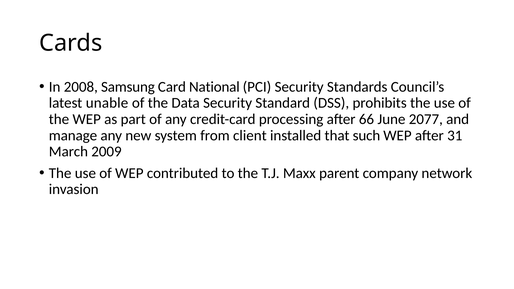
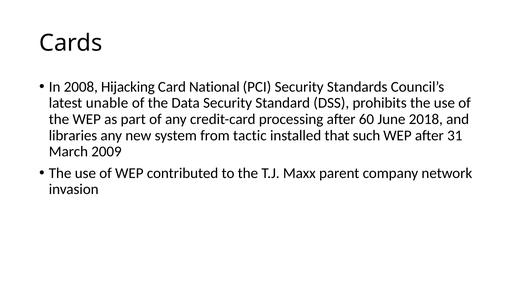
Samsung: Samsung -> Hijacking
66: 66 -> 60
2077: 2077 -> 2018
manage: manage -> libraries
client: client -> tactic
